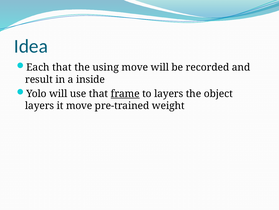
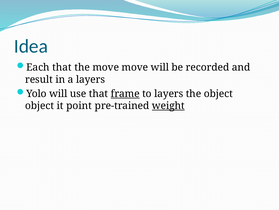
the using: using -> move
a inside: inside -> layers
layers at (40, 105): layers -> object
it move: move -> point
weight underline: none -> present
